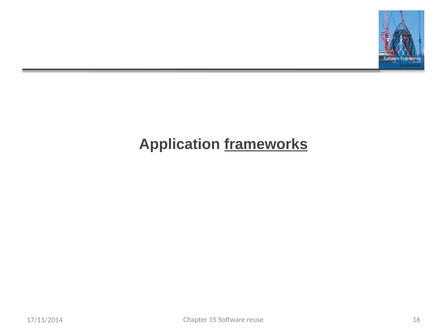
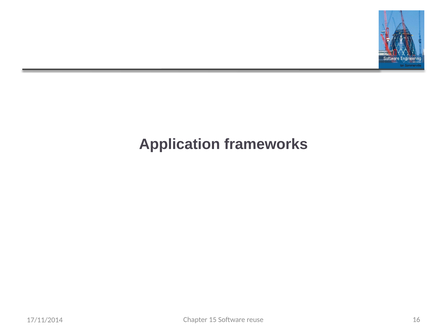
frameworks underline: present -> none
